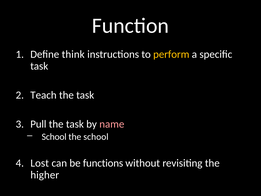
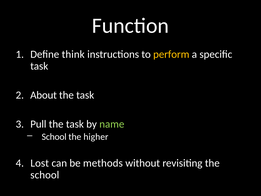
Teach: Teach -> About
name colour: pink -> light green
the school: school -> higher
functions: functions -> methods
higher at (45, 175): higher -> school
